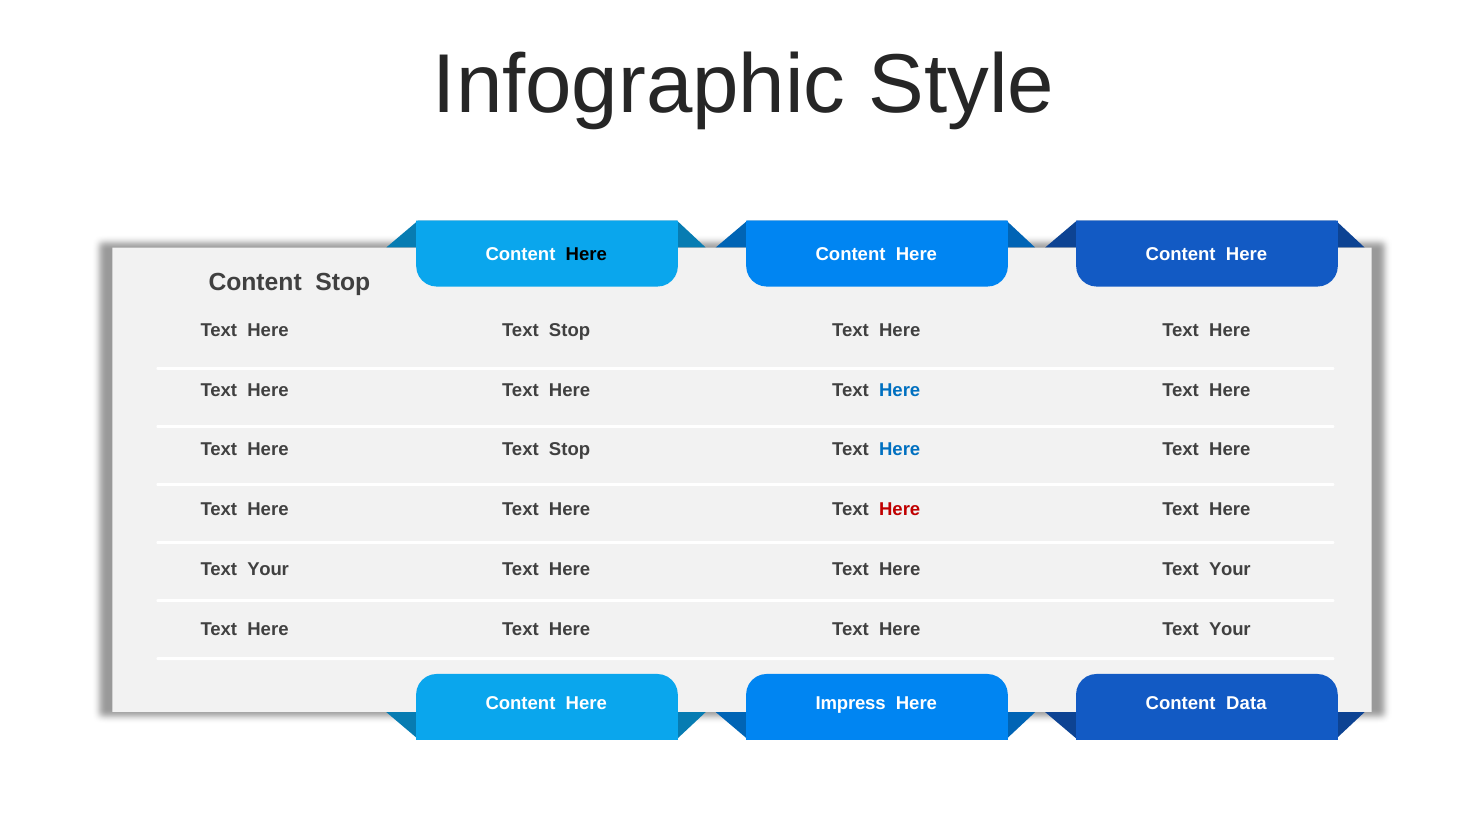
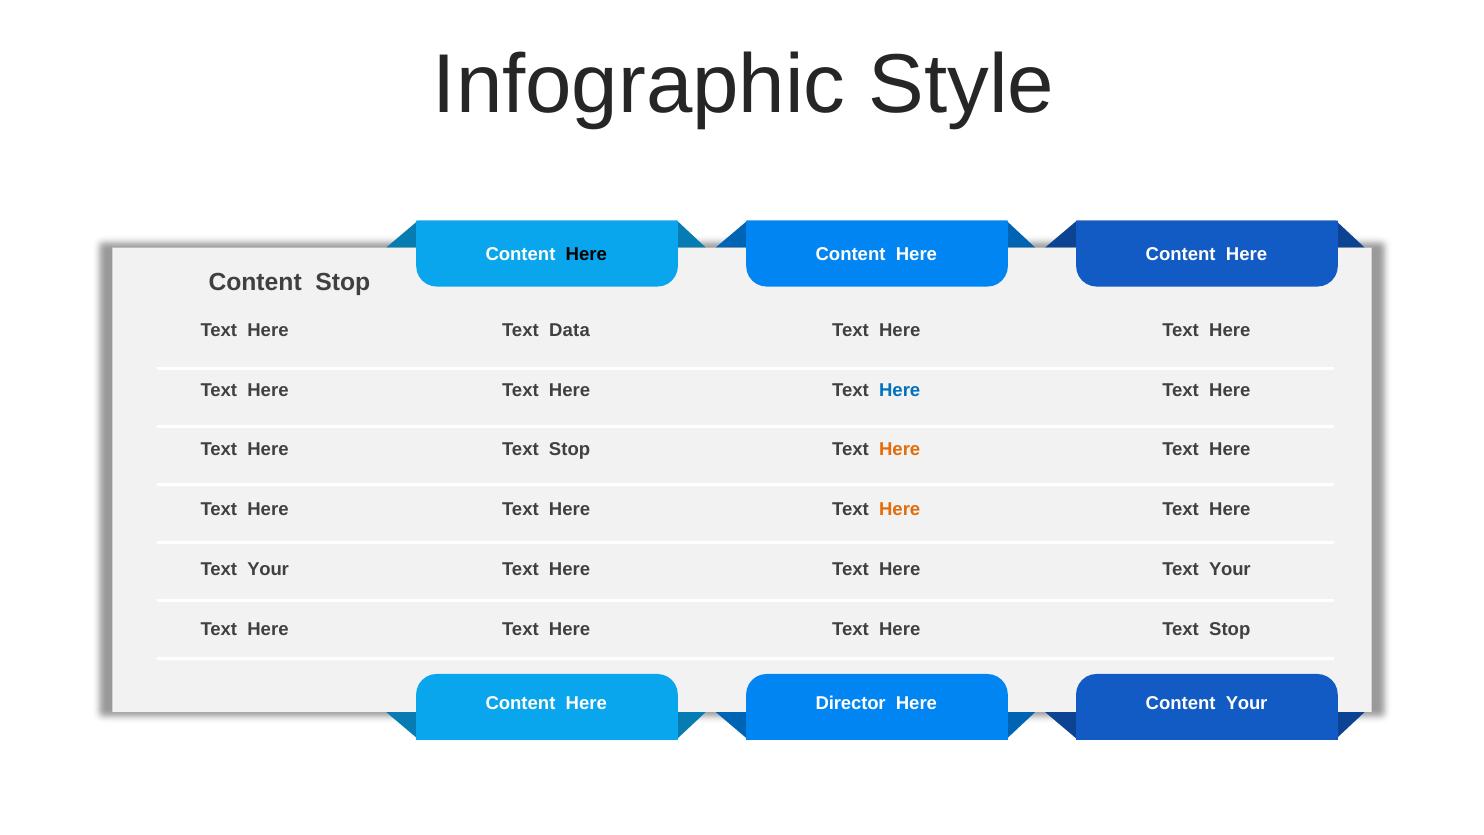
Stop at (570, 331): Stop -> Data
Here at (900, 450) colour: blue -> orange
Here at (900, 510) colour: red -> orange
Your at (1230, 629): Your -> Stop
Impress: Impress -> Director
Content Data: Data -> Your
